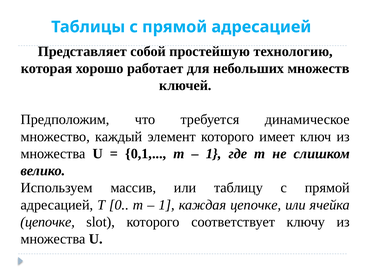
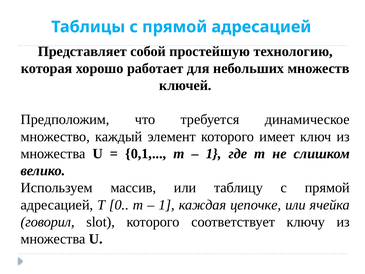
цепочке at (48, 222): цепочке -> говорил
